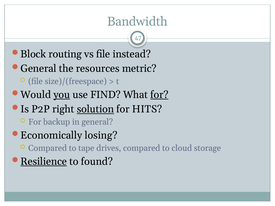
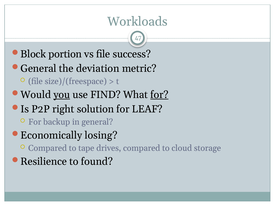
Bandwidth: Bandwidth -> Workloads
routing: routing -> portion
instead: instead -> success
resources: resources -> deviation
solution underline: present -> none
HITS: HITS -> LEAF
Resilience underline: present -> none
